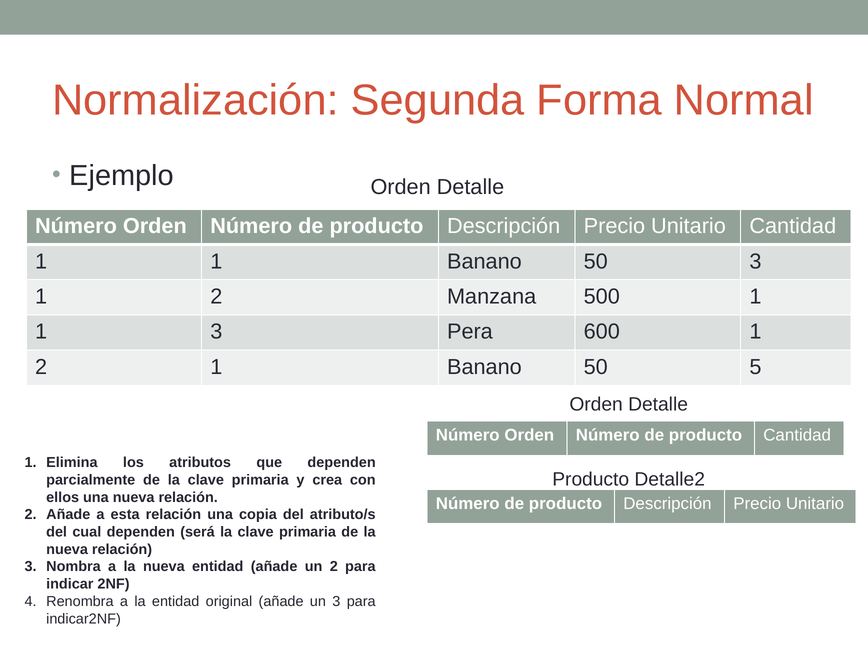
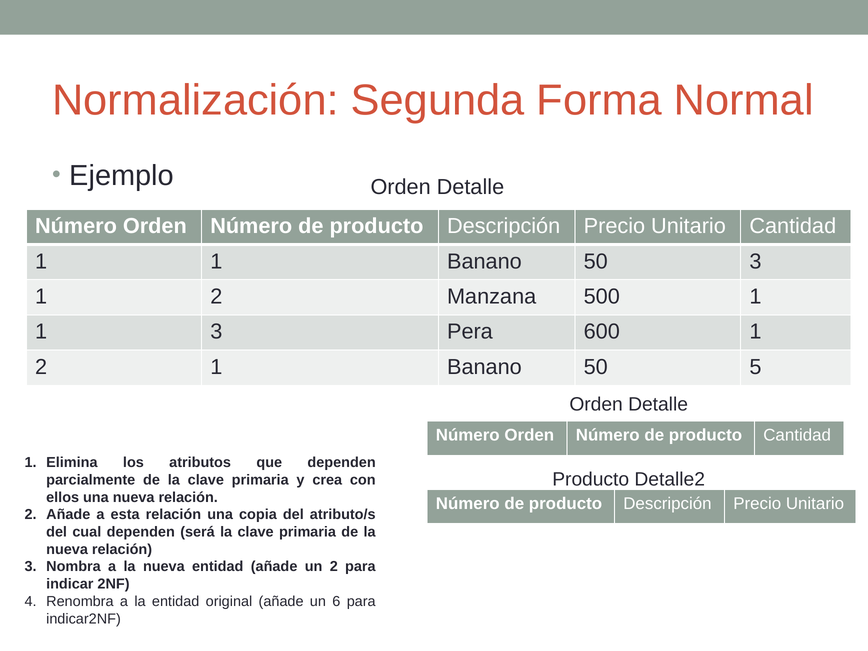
un 3: 3 -> 6
